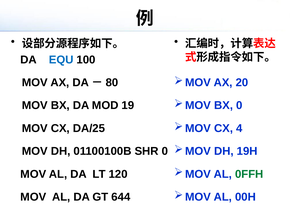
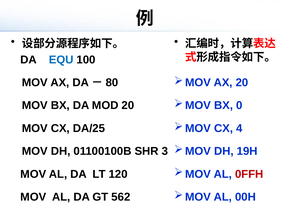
MOD 19: 19 -> 20
SHR 0: 0 -> 3
0FFH colour: green -> red
644: 644 -> 562
